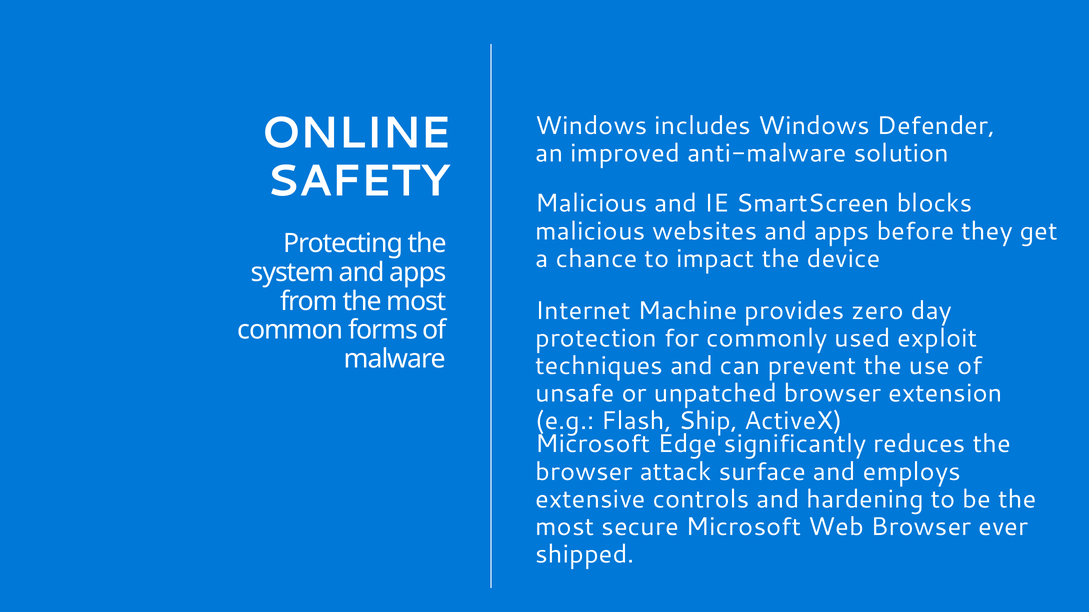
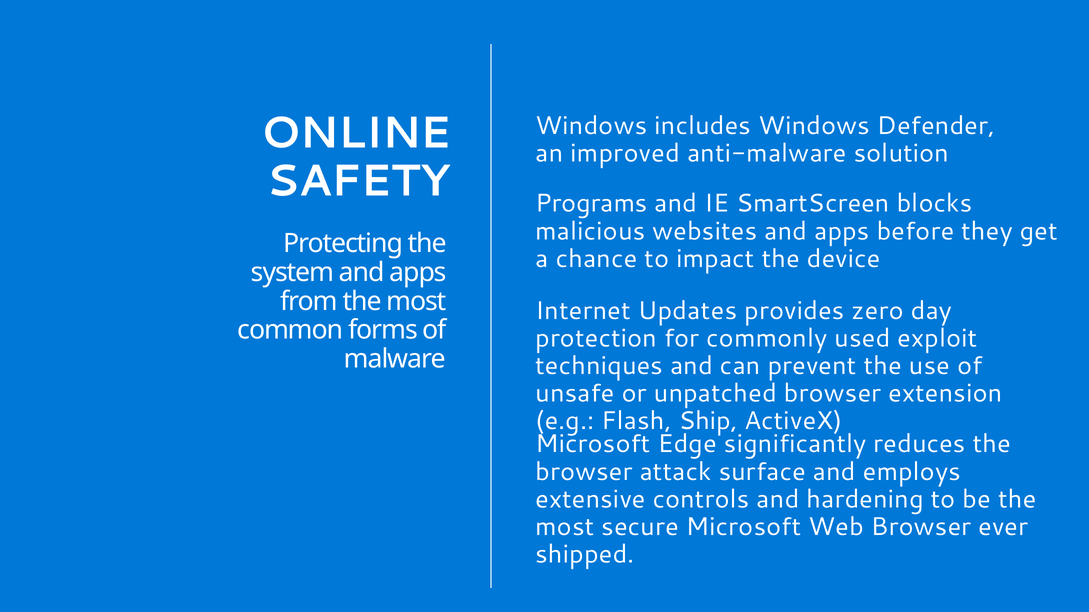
Malicious at (591, 204): Malicious -> Programs
Machine: Machine -> Updates
